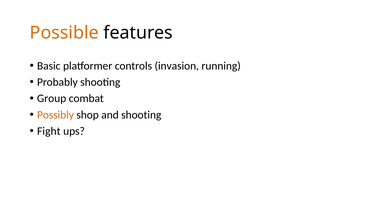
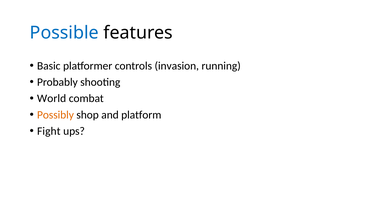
Possible colour: orange -> blue
Group: Group -> World
and shooting: shooting -> platform
